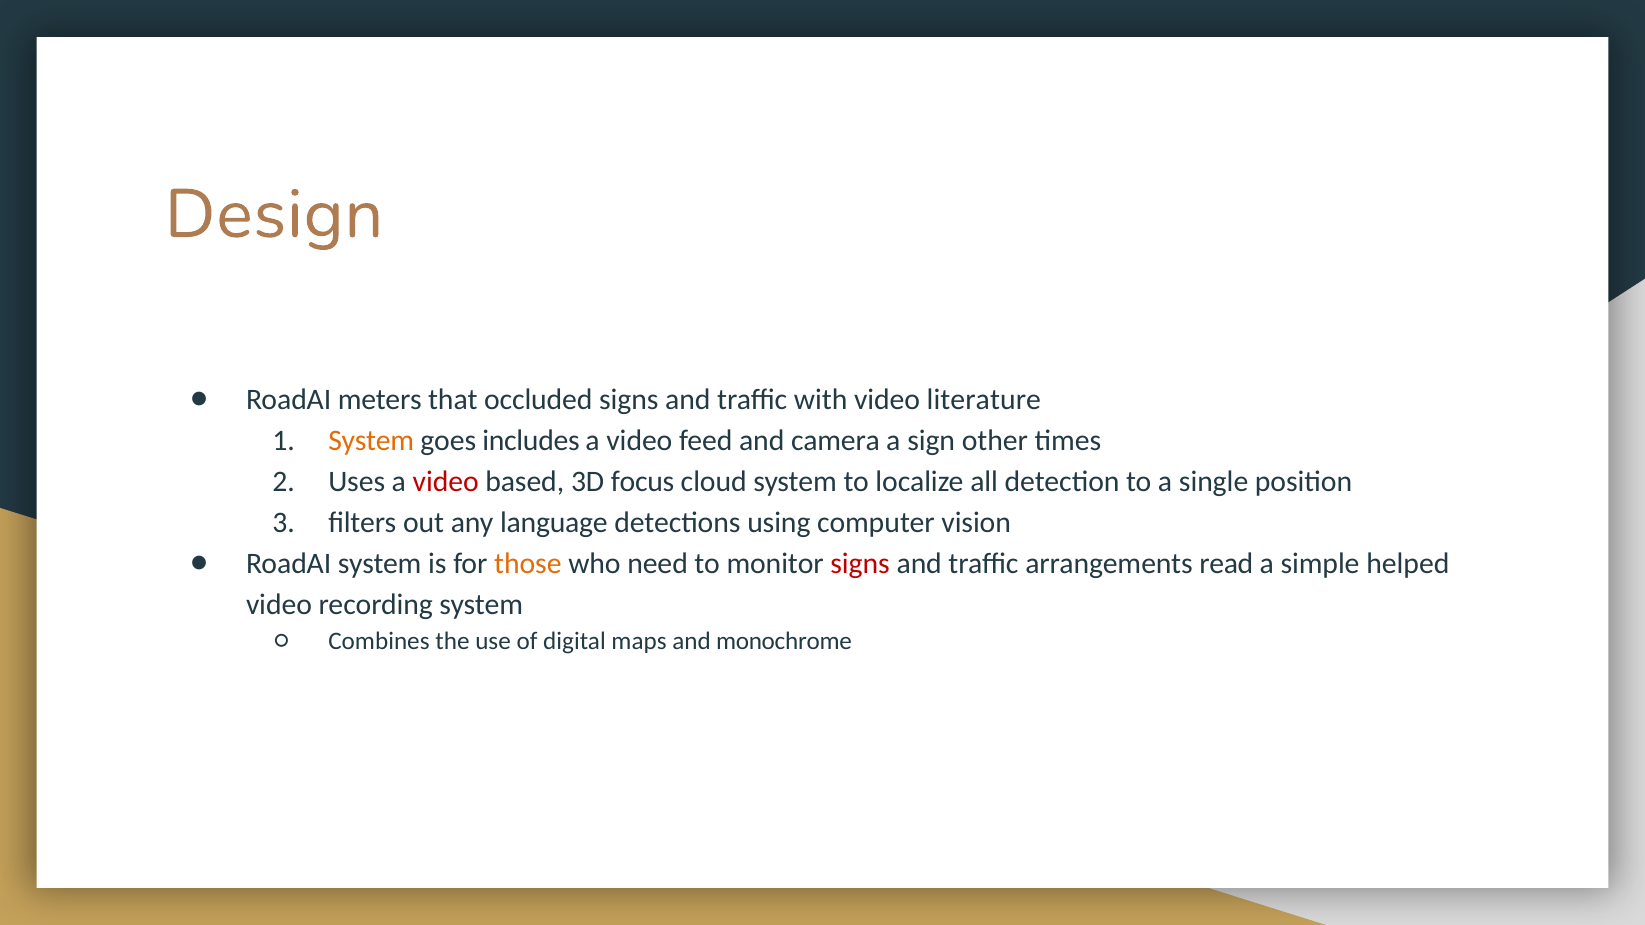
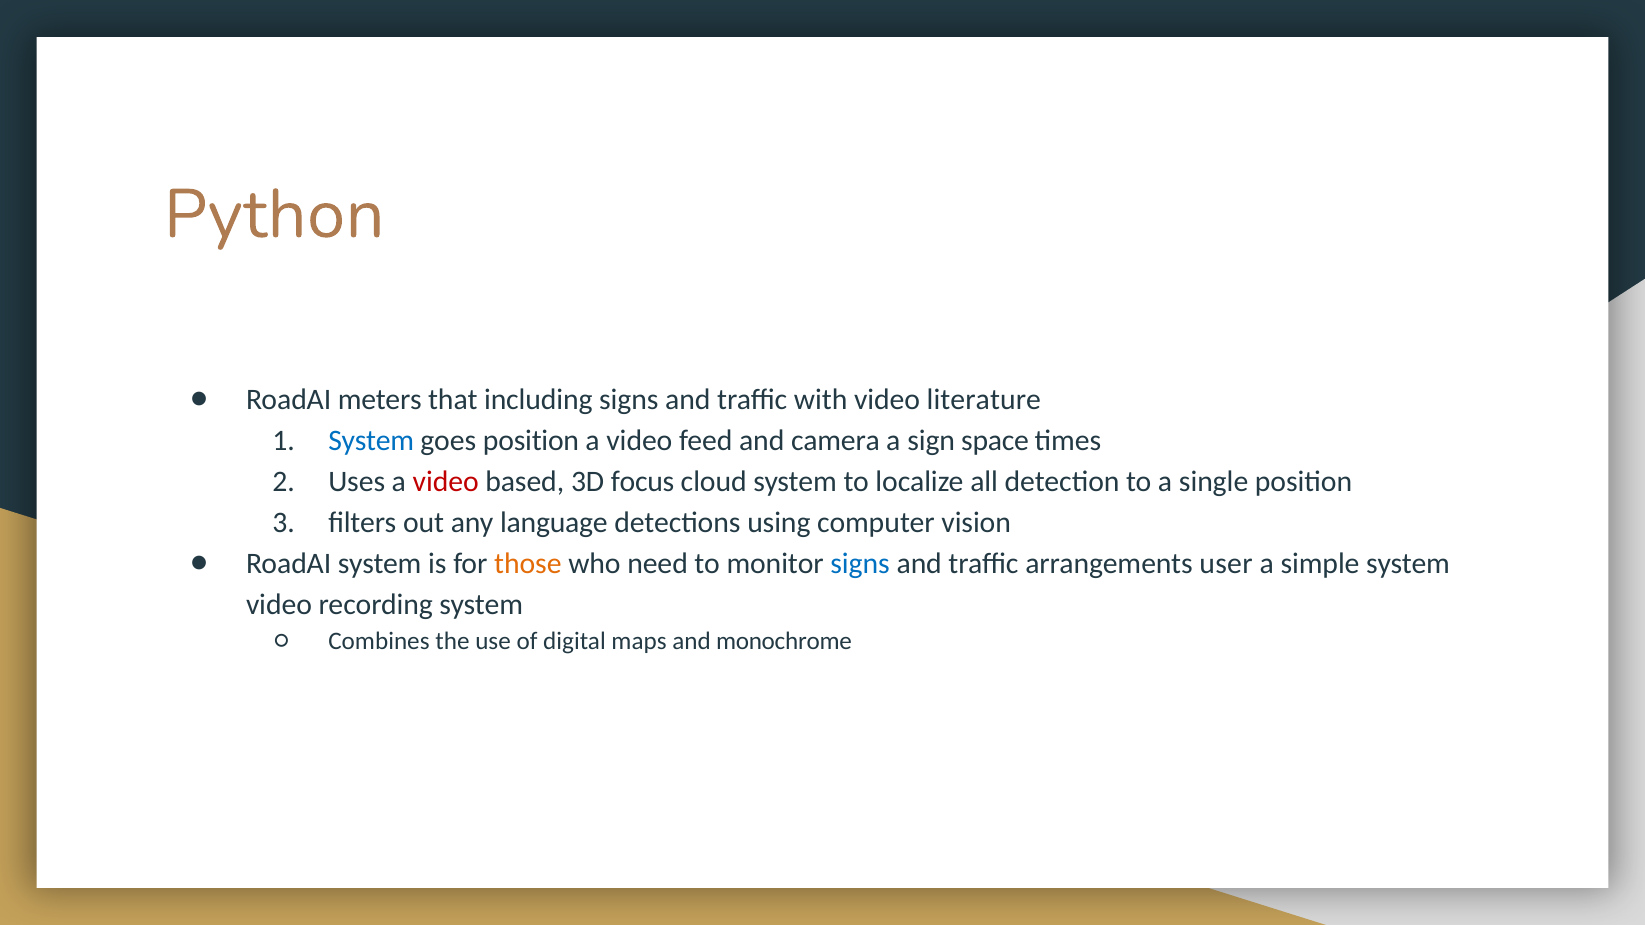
Design: Design -> Python
occluded: occluded -> including
System at (371, 441) colour: orange -> blue
goes includes: includes -> position
other: other -> space
signs at (860, 564) colour: red -> blue
read: read -> user
simple helped: helped -> system
